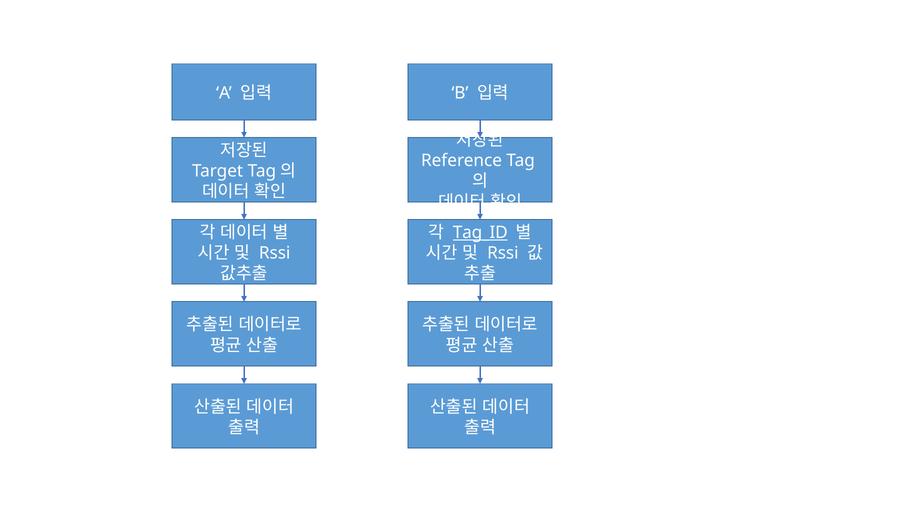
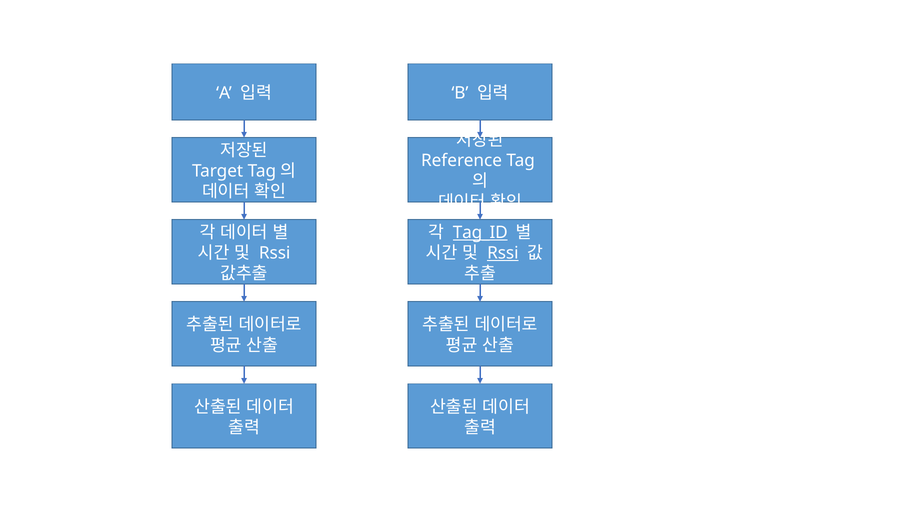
Rssi at (503, 253) underline: none -> present
